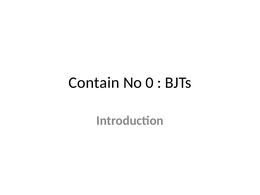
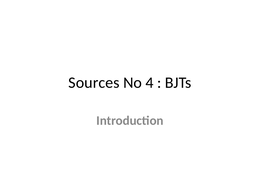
Contain: Contain -> Sources
0: 0 -> 4
